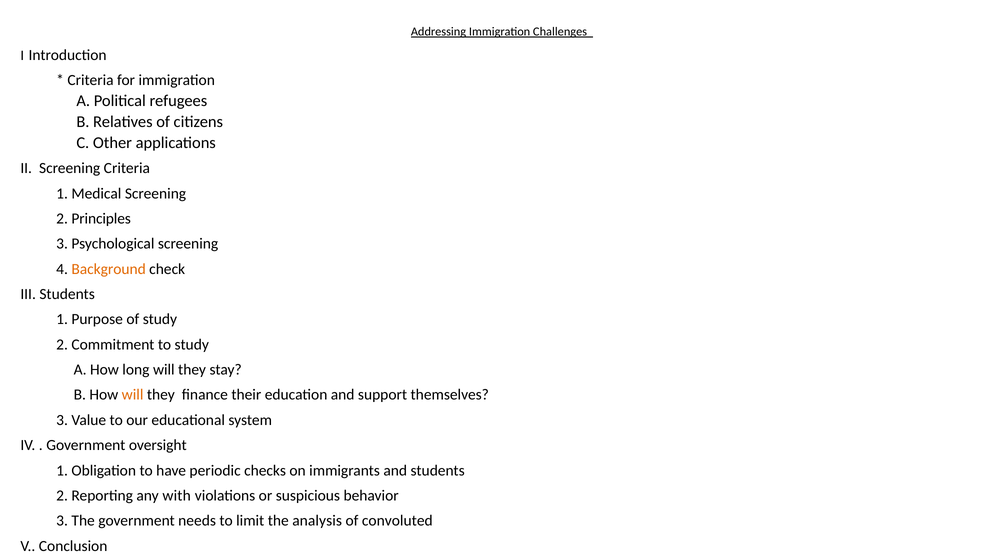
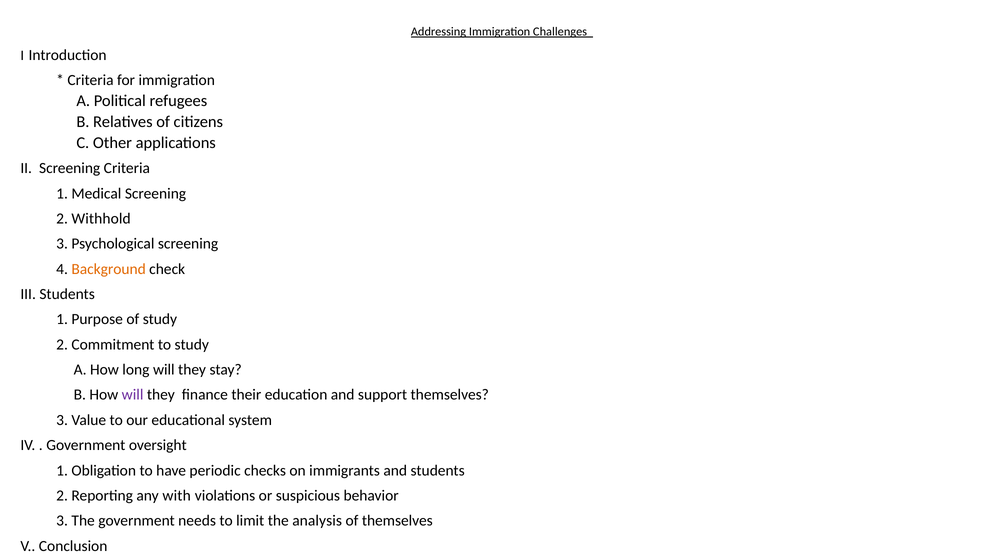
Principles: Principles -> Withhold
will at (133, 395) colour: orange -> purple
of convoluted: convoluted -> themselves
